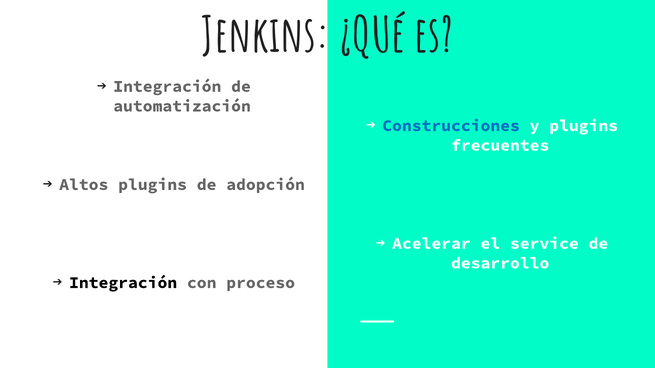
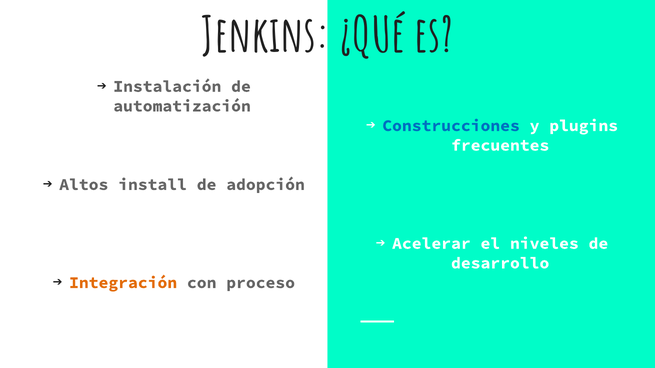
Integración at (167, 86): Integración -> Instalación
Altos plugins: plugins -> install
service: service -> niveles
Integración at (123, 283) colour: black -> orange
